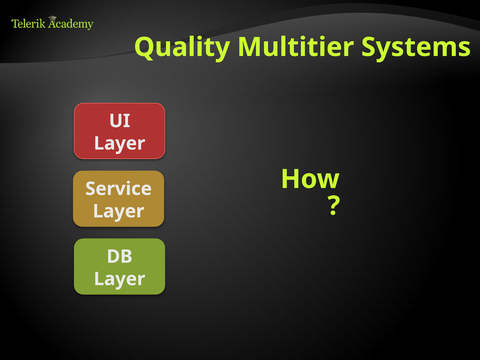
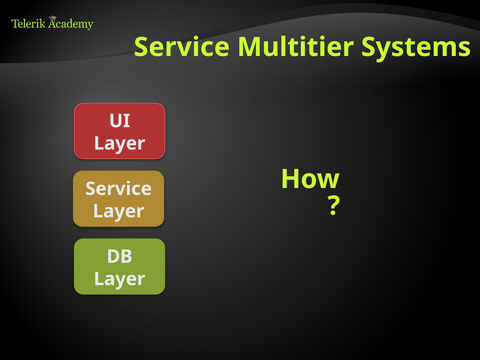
Quality at (182, 47): Quality -> Service
